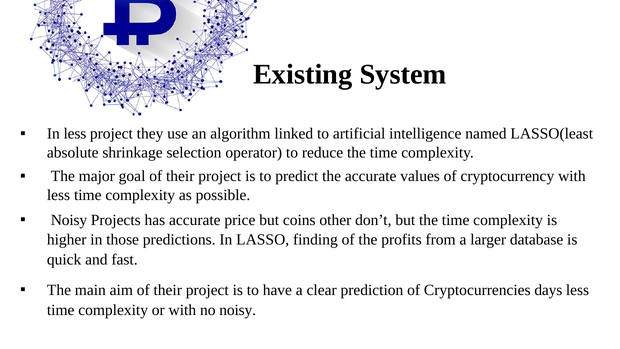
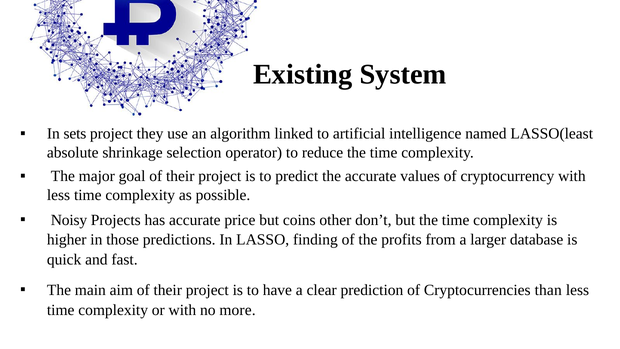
In less: less -> sets
days: days -> than
no noisy: noisy -> more
